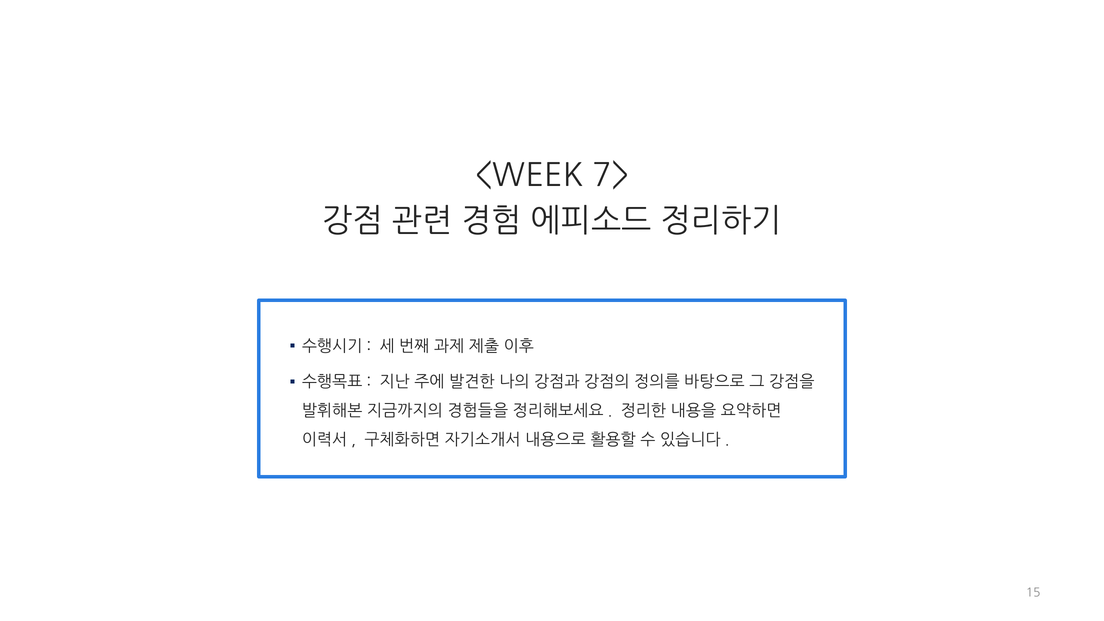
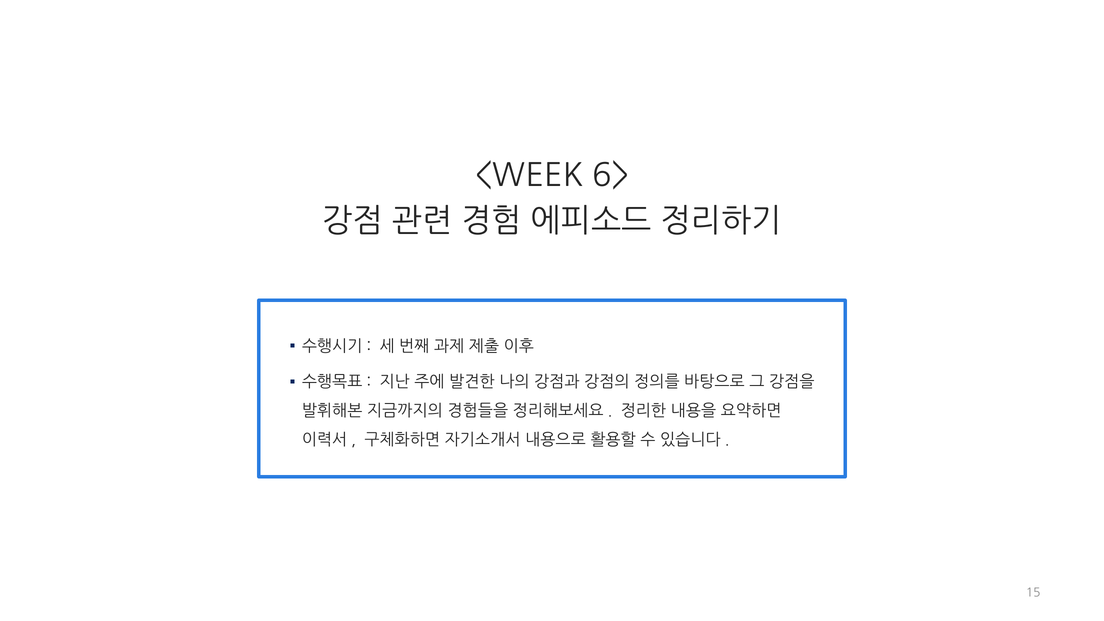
7>: 7> -> 6>
